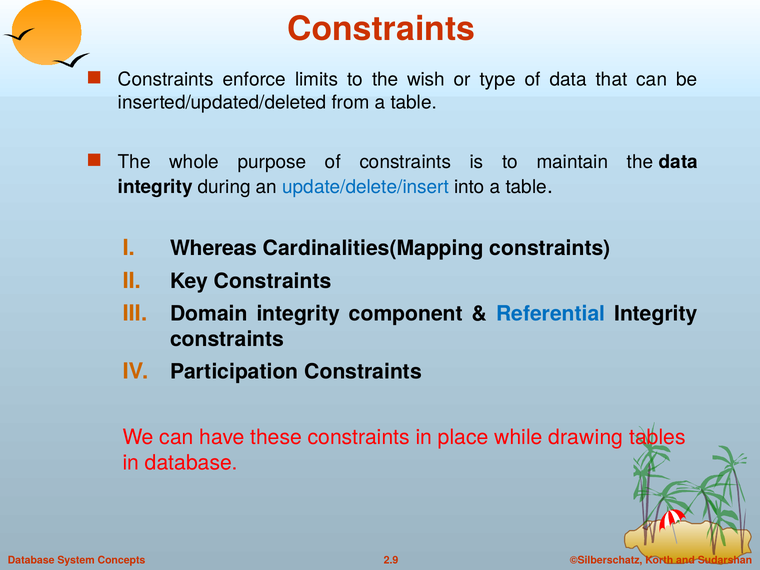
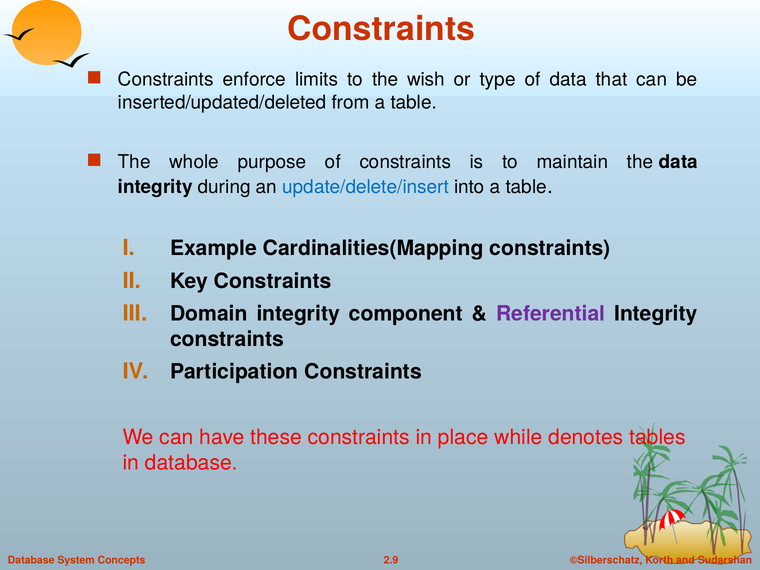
Whereas: Whereas -> Example
Referential colour: blue -> purple
drawing: drawing -> denotes
